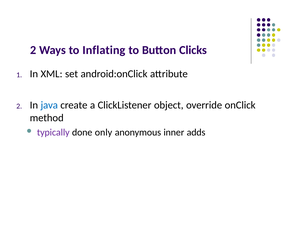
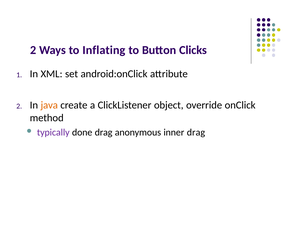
java colour: blue -> orange
done only: only -> drag
inner adds: adds -> drag
